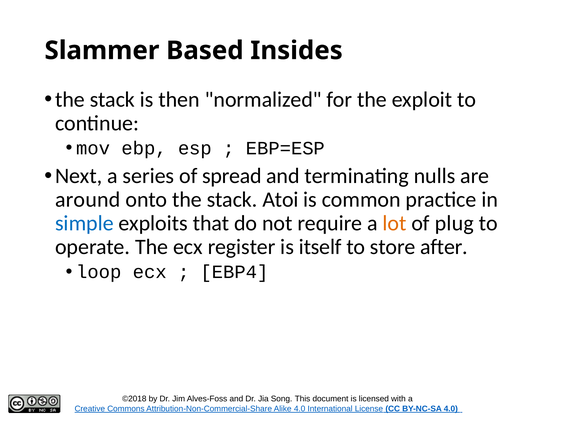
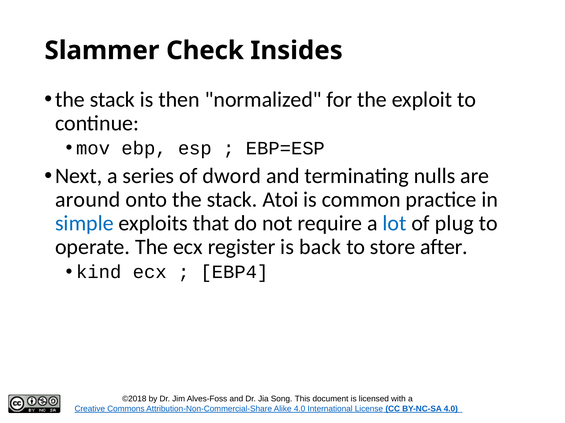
Based: Based -> Check
spread: spread -> dword
lot colour: orange -> blue
itself: itself -> back
loop: loop -> kind
